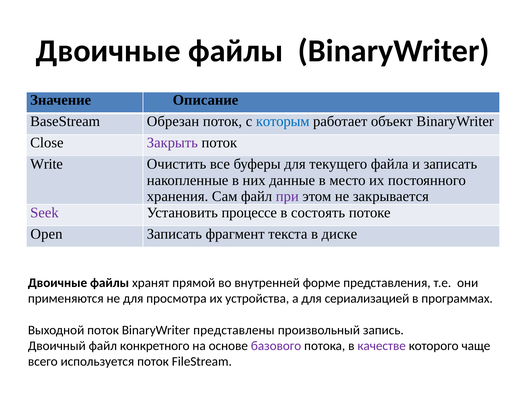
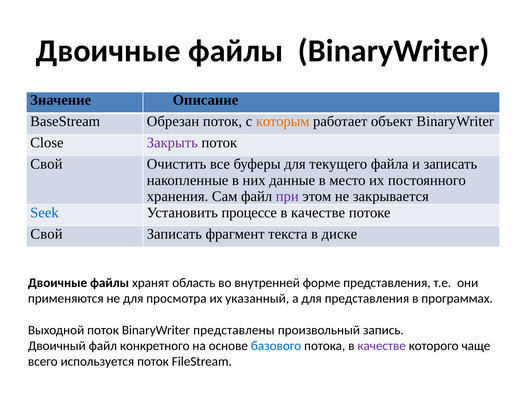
которым colour: blue -> orange
Write at (47, 164): Write -> Свой
Seek colour: purple -> blue
состоять at (318, 213): состоять -> качестве
Open at (47, 234): Open -> Свой
прямой: прямой -> область
устройства: устройства -> указанный
для сериализацией: сериализацией -> представления
базового colour: purple -> blue
